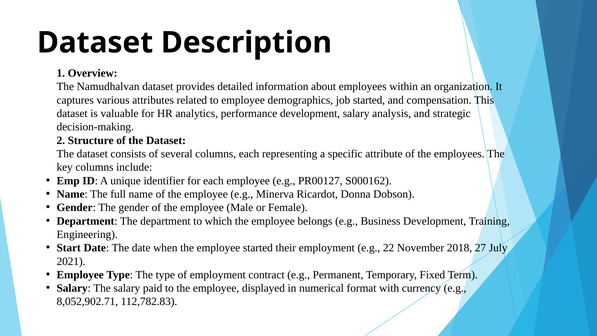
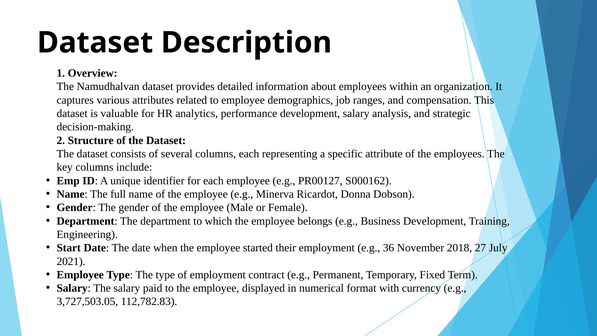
job started: started -> ranges
22: 22 -> 36
8,052,902.71: 8,052,902.71 -> 3,727,503.05
